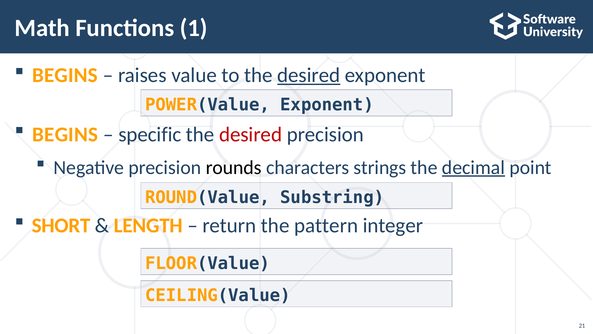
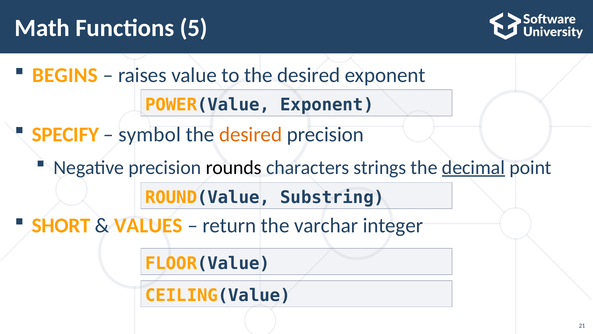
1: 1 -> 5
desired at (309, 75) underline: present -> none
BEGINS at (65, 134): BEGINS -> SPECIFY
specific: specific -> symbol
desired at (251, 134) colour: red -> orange
LENGTH: LENGTH -> VALUES
pattern: pattern -> varchar
